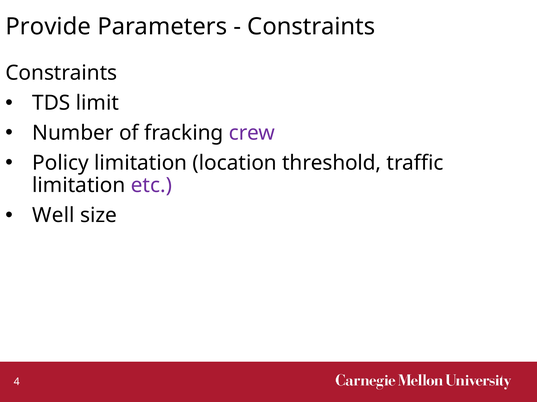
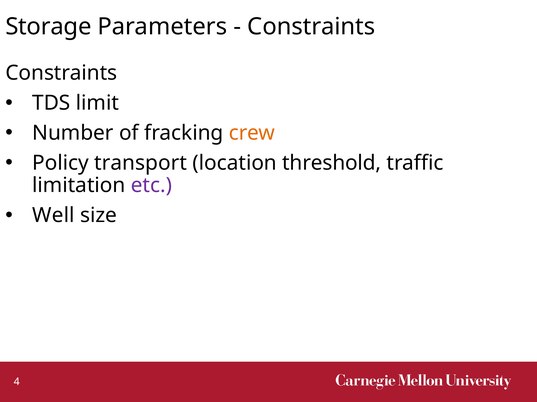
Provide: Provide -> Storage
crew colour: purple -> orange
Policy limitation: limitation -> transport
